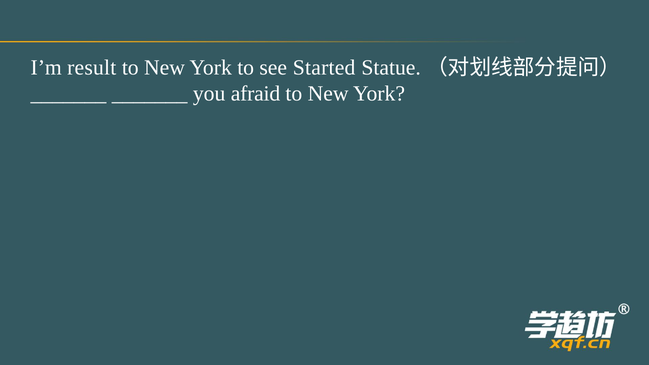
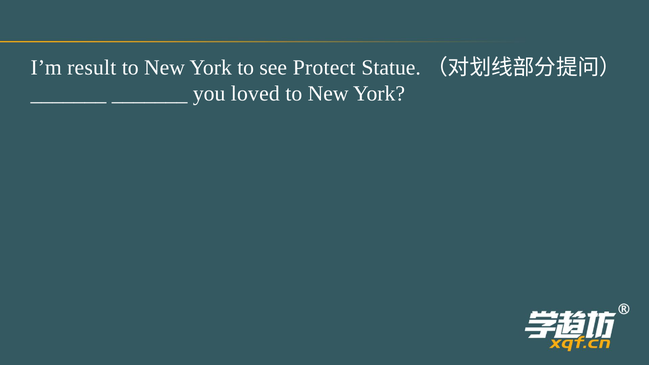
Started: Started -> Protect
afraid: afraid -> loved
